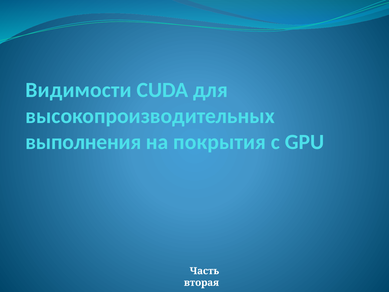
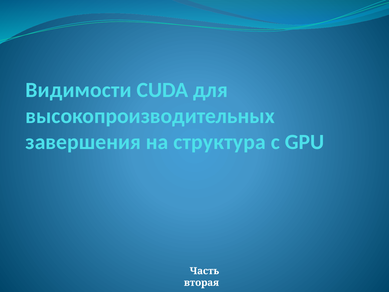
выполнения: выполнения -> завершения
покрытия: покрытия -> структура
